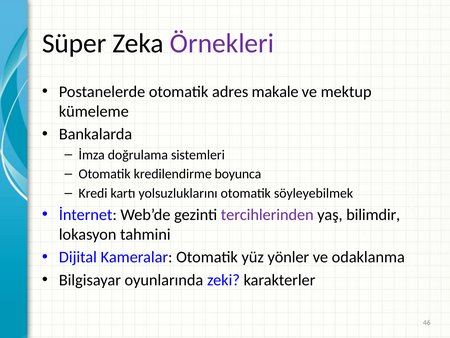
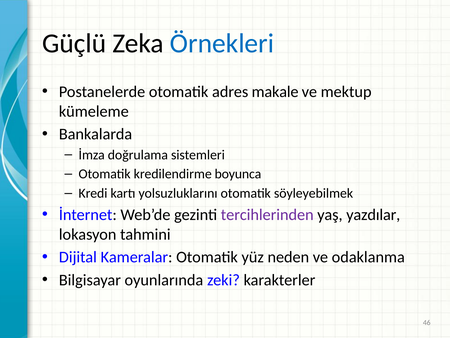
Süper: Süper -> Güçlü
Örnekleri colour: purple -> blue
bilimdir: bilimdir -> yazdılar
yönler: yönler -> neden
